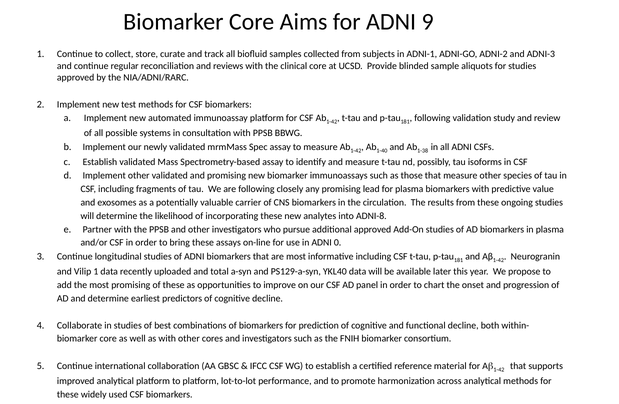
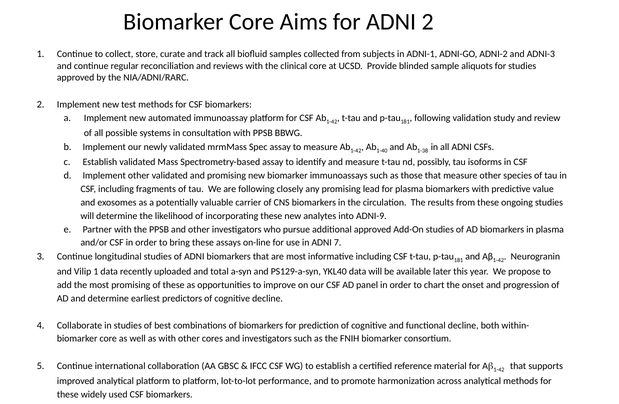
ADNI 9: 9 -> 2
ADNI-8: ADNI-8 -> ADNI-9
0: 0 -> 7
